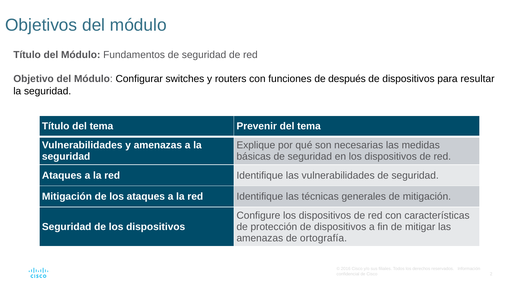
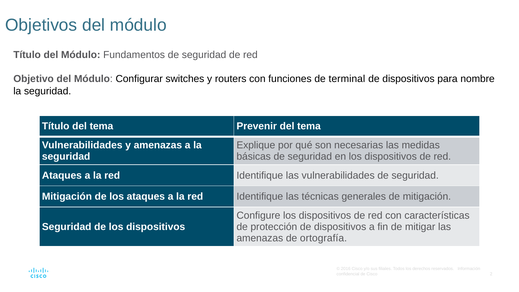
después: después -> terminal
resultar: resultar -> nombre
